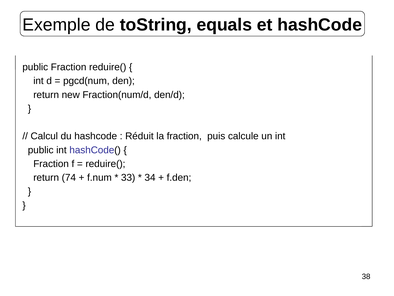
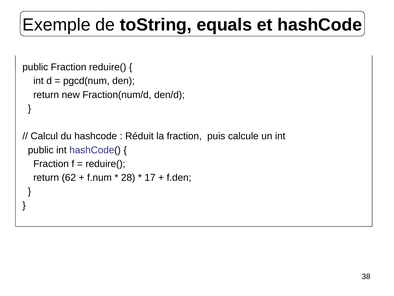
74: 74 -> 62
33: 33 -> 28
34: 34 -> 17
